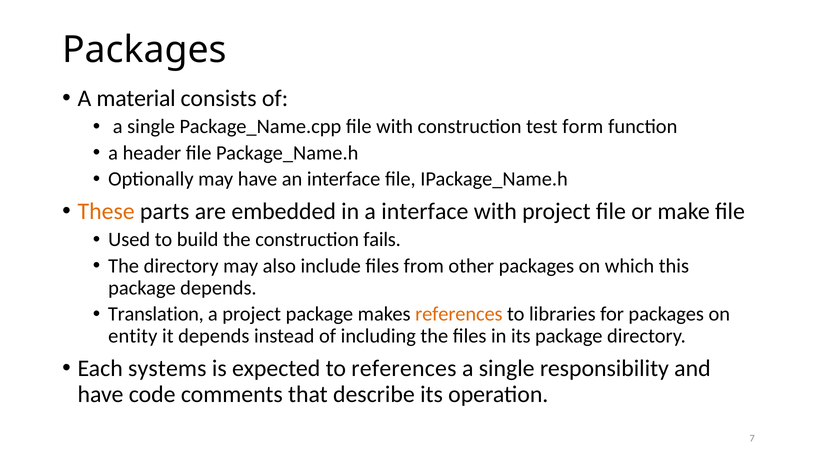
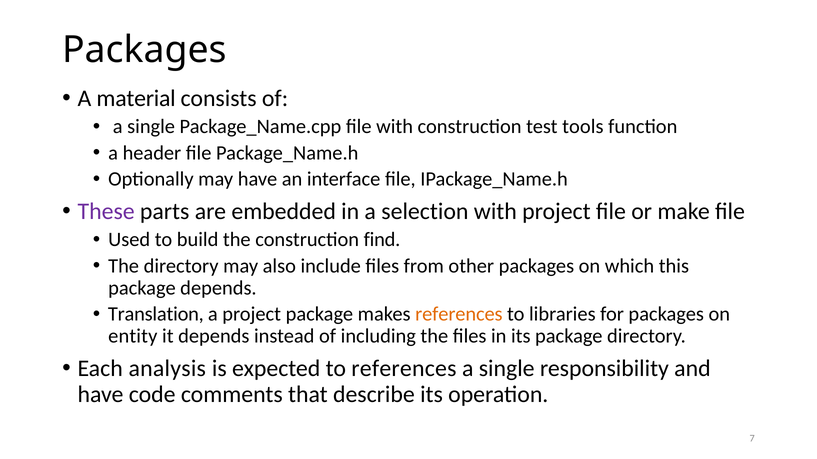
form: form -> tools
These colour: orange -> purple
a interface: interface -> selection
fails: fails -> find
systems: systems -> analysis
